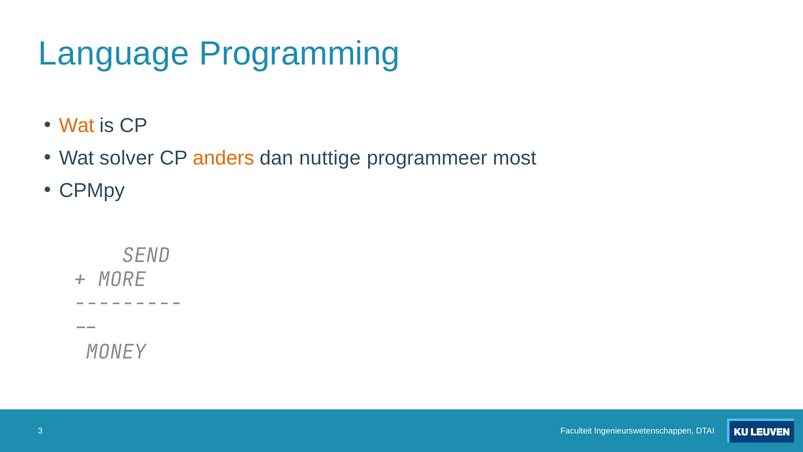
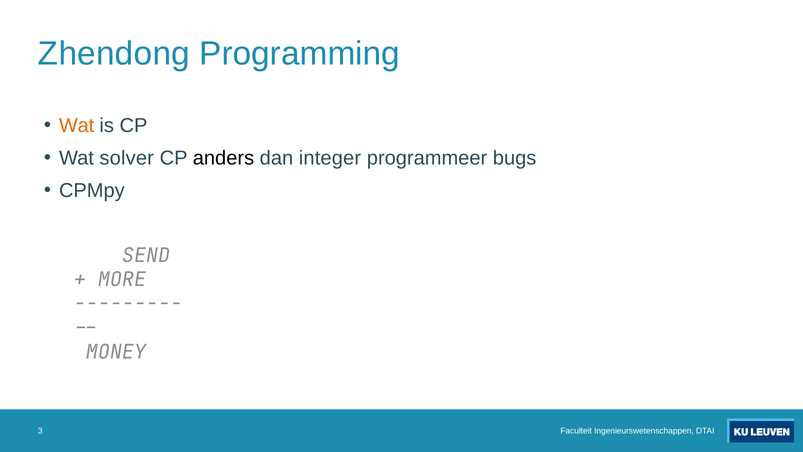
Language: Language -> Zhendong
anders colour: orange -> black
nuttige: nuttige -> integer
most: most -> bugs
